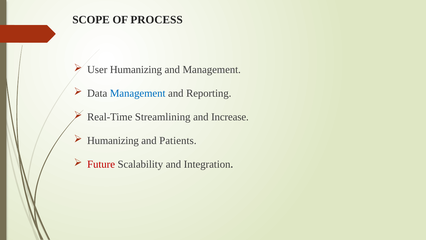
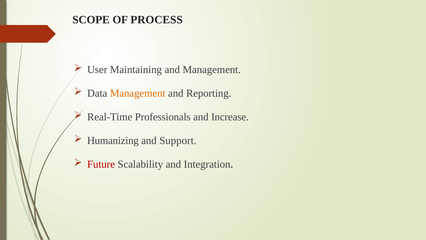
User Humanizing: Humanizing -> Maintaining
Management at (138, 93) colour: blue -> orange
Streamlining: Streamlining -> Professionals
Patients: Patients -> Support
